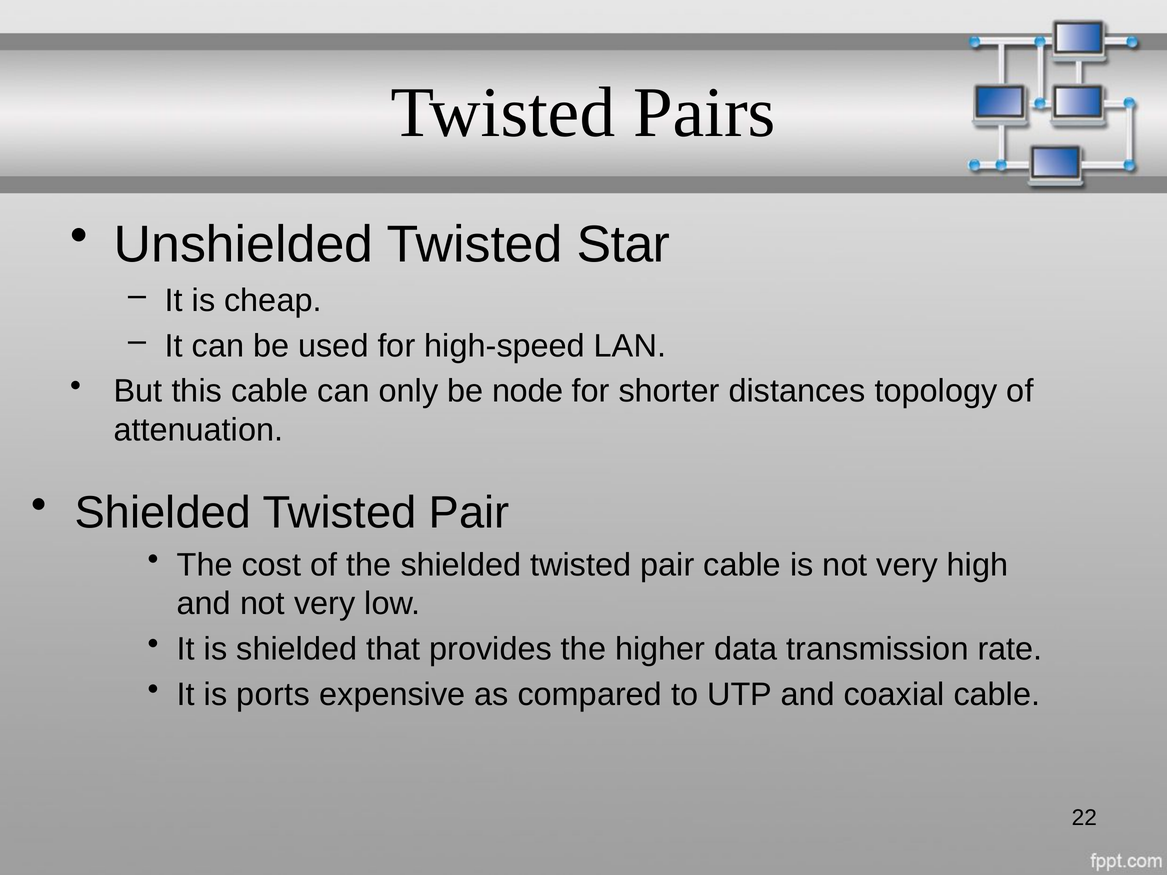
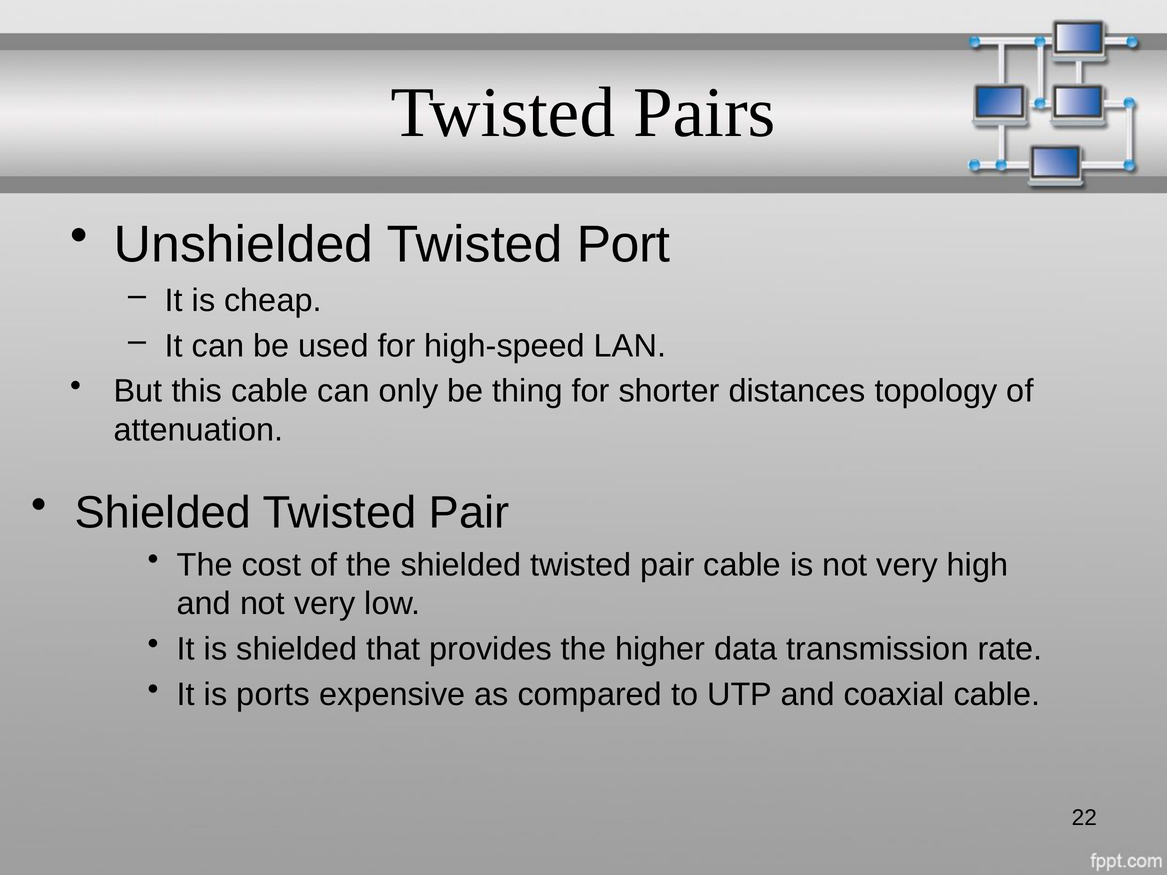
Star: Star -> Port
node: node -> thing
